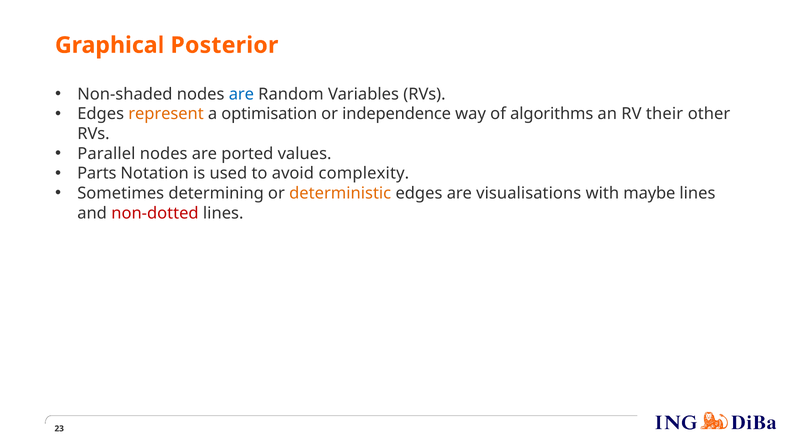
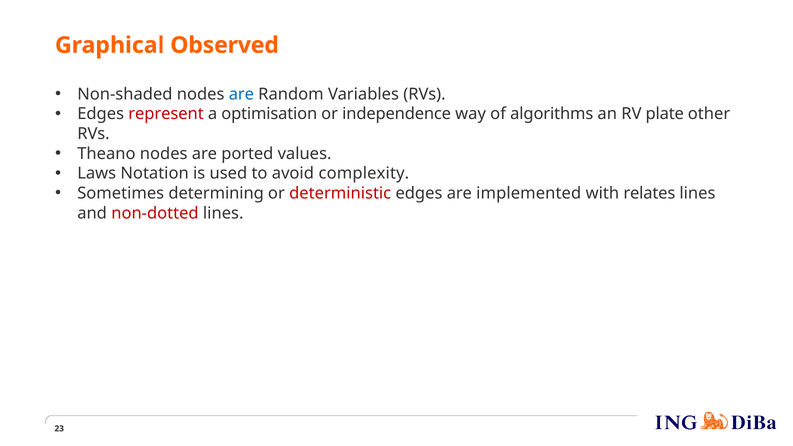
Posterior: Posterior -> Observed
represent colour: orange -> red
their: their -> plate
Parallel: Parallel -> Theano
Parts: Parts -> Laws
deterministic colour: orange -> red
visualisations: visualisations -> implemented
maybe: maybe -> relates
